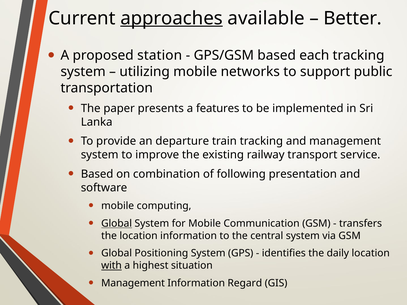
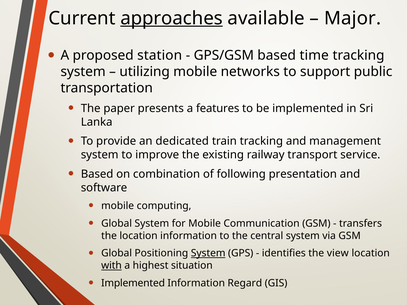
Better: Better -> Major
each: each -> time
departure: departure -> dedicated
Global at (117, 224) underline: present -> none
System at (208, 254) underline: none -> present
daily: daily -> view
Management at (133, 283): Management -> Implemented
